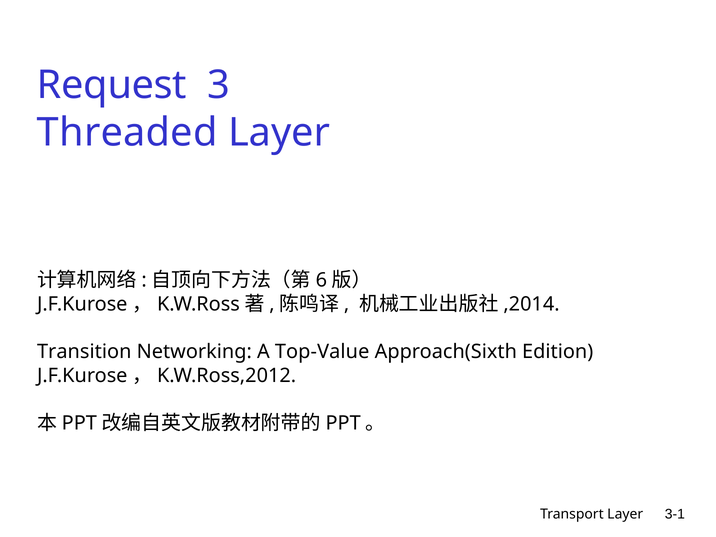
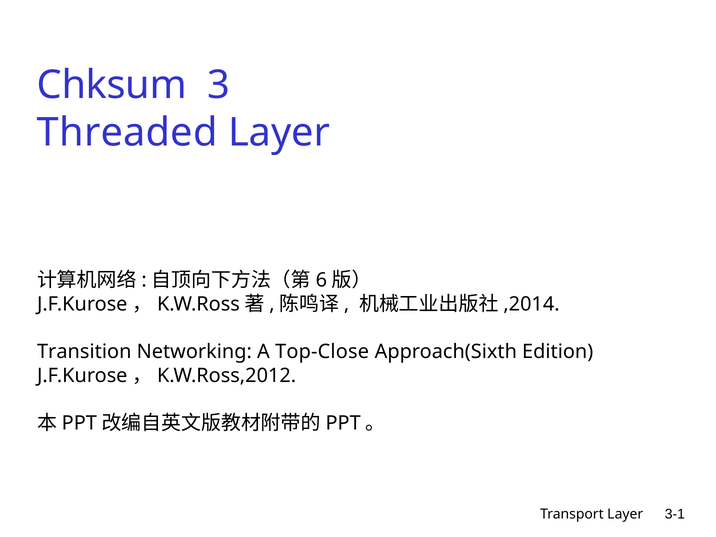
Request: Request -> Chksum
Top-Value: Top-Value -> Top-Close
